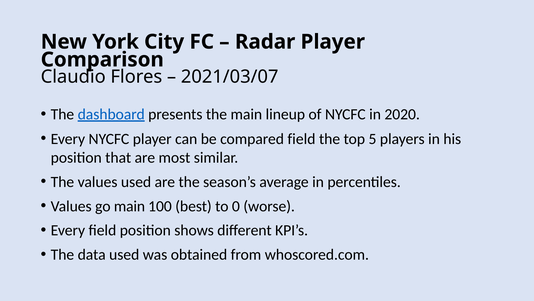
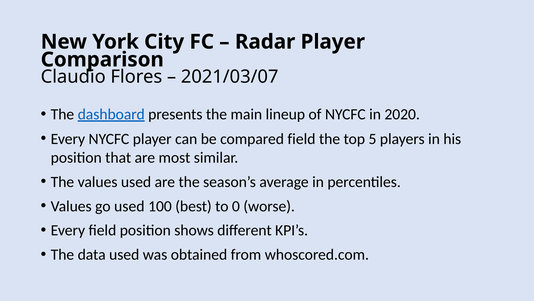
go main: main -> used
